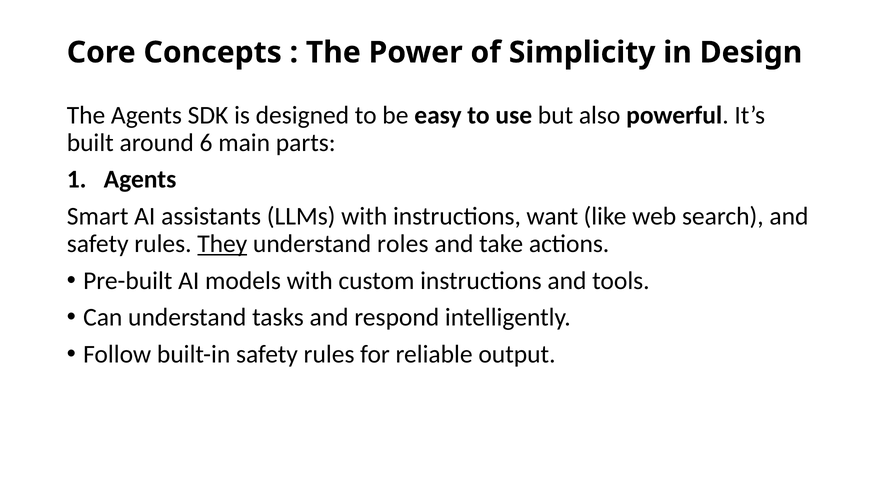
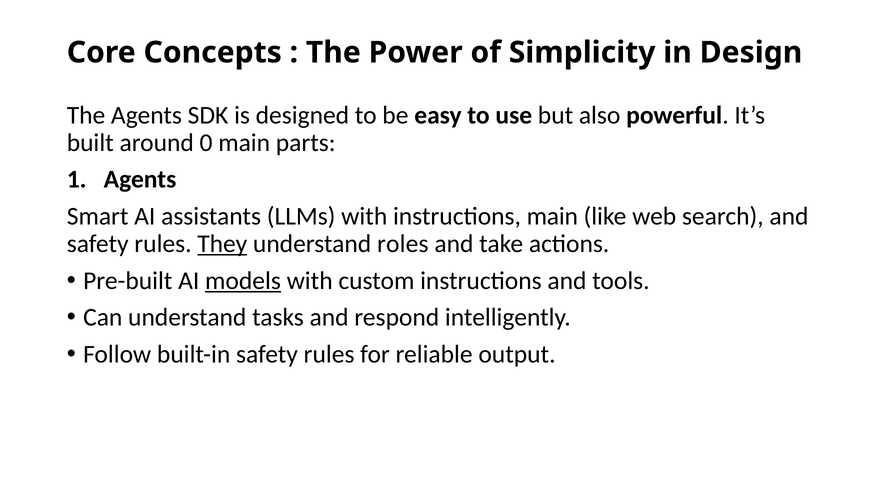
6: 6 -> 0
instructions want: want -> main
models underline: none -> present
